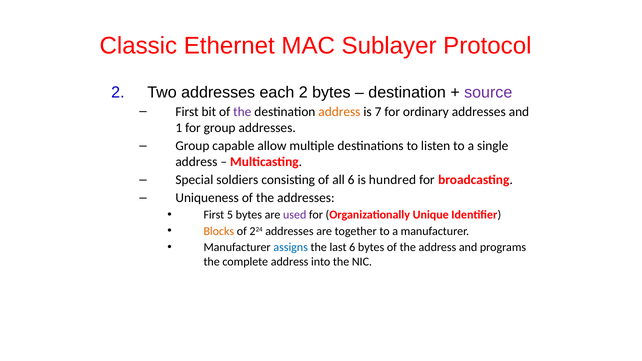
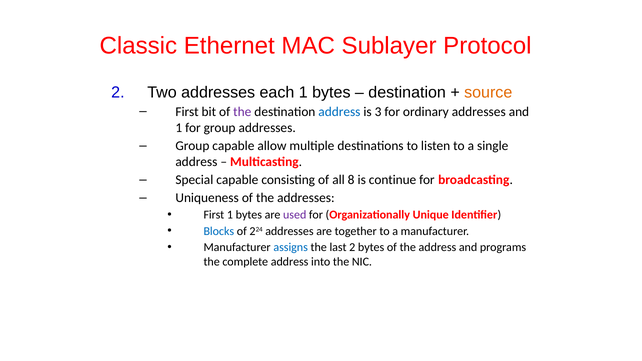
each 2: 2 -> 1
source colour: purple -> orange
address at (339, 112) colour: orange -> blue
7: 7 -> 3
Special soldiers: soldiers -> capable
all 6: 6 -> 8
hundred: hundred -> continue
First 5: 5 -> 1
Blocks colour: orange -> blue
last 6: 6 -> 2
